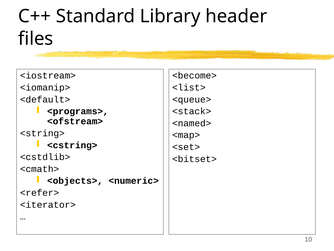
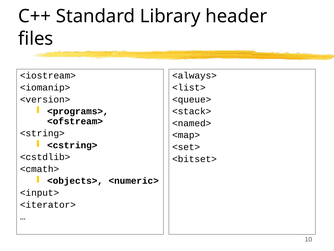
<become>: <become> -> <always>
<default>: <default> -> <version>
<refer>: <refer> -> <input>
